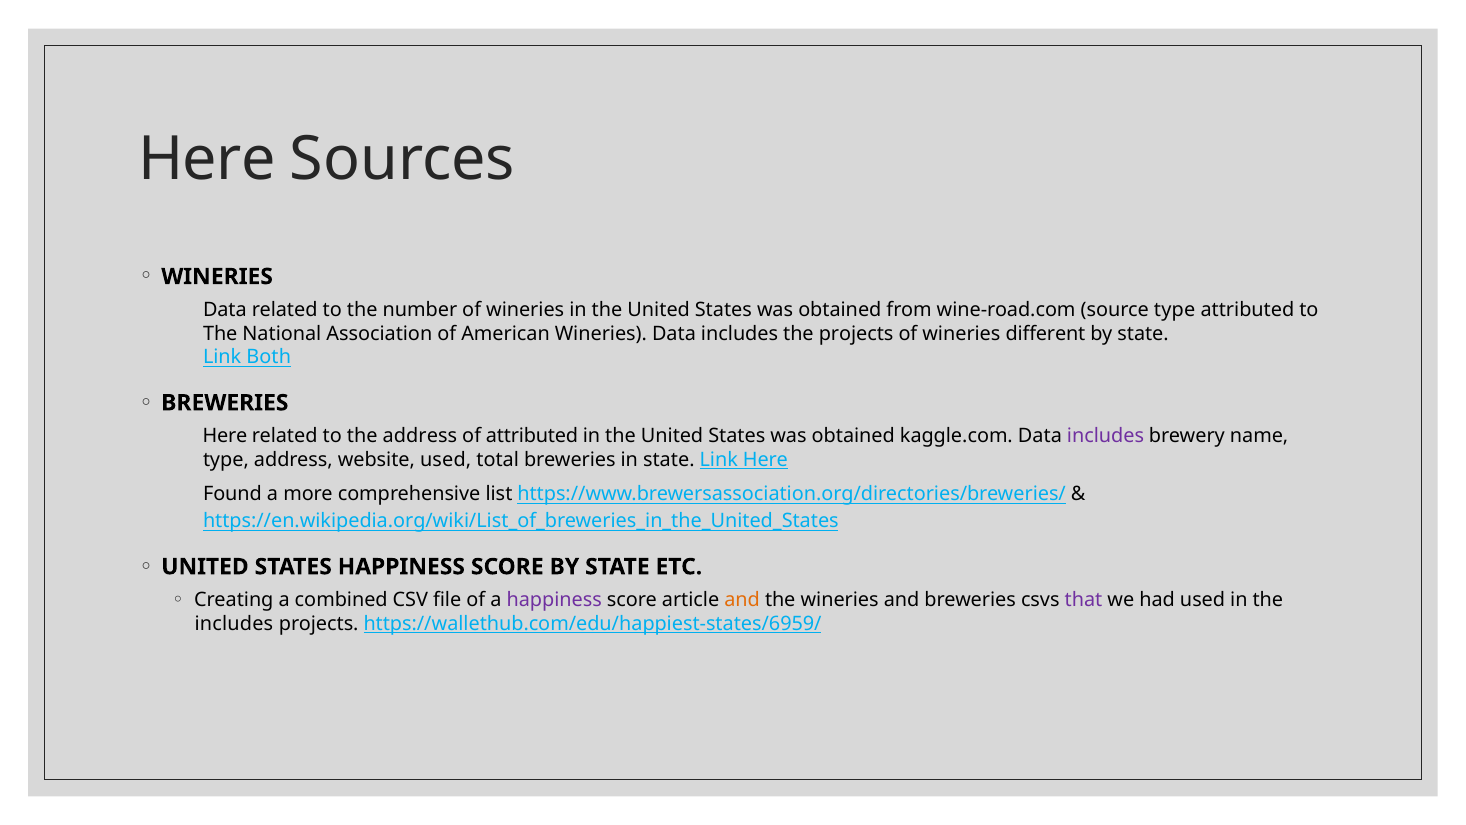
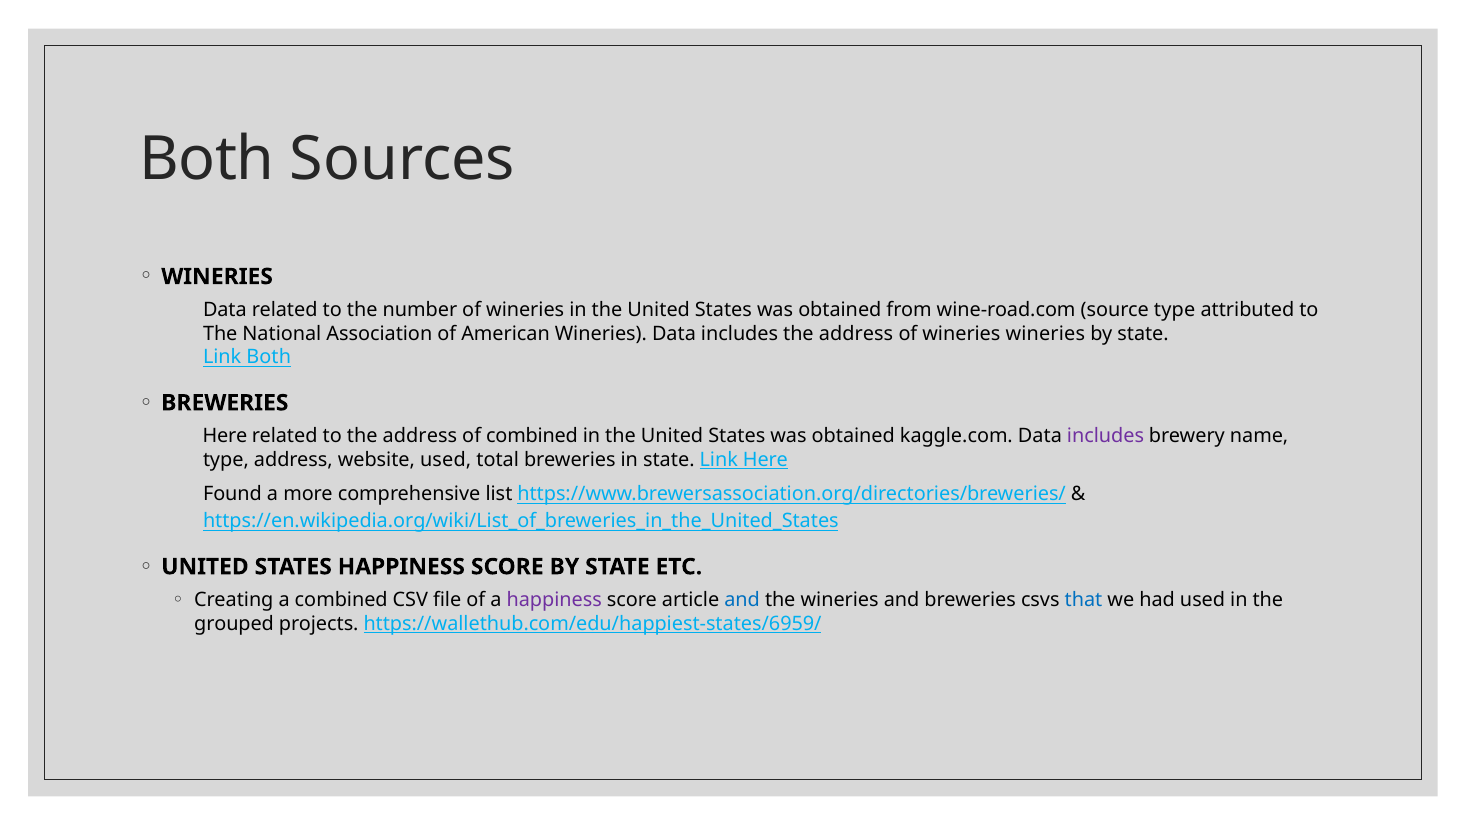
Here at (207, 159): Here -> Both
includes the projects: projects -> address
wineries different: different -> wineries
of attributed: attributed -> combined
and at (742, 600) colour: orange -> blue
that colour: purple -> blue
includes at (234, 623): includes -> grouped
